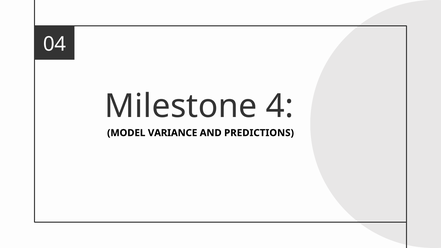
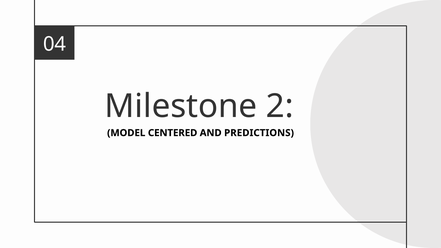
4: 4 -> 2
VARIANCE: VARIANCE -> CENTERED
